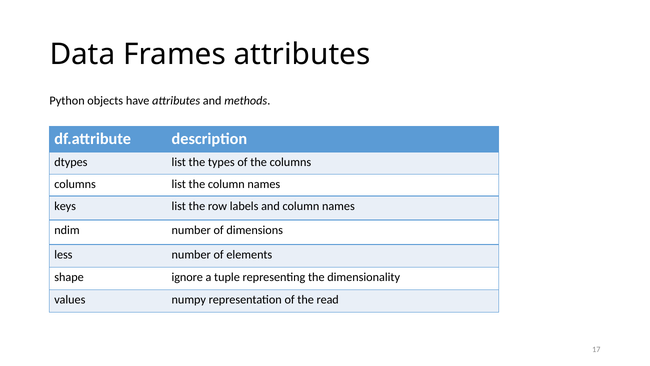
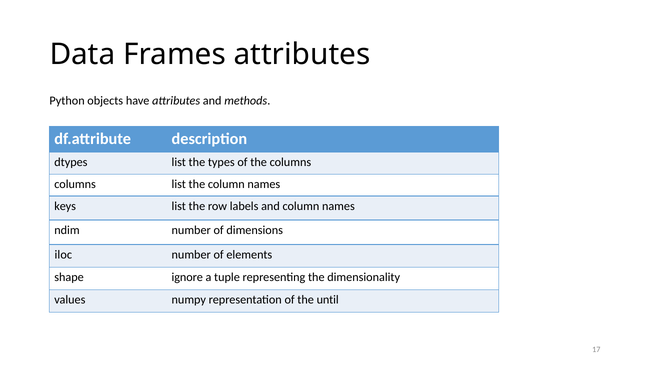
less: less -> iloc
read: read -> until
